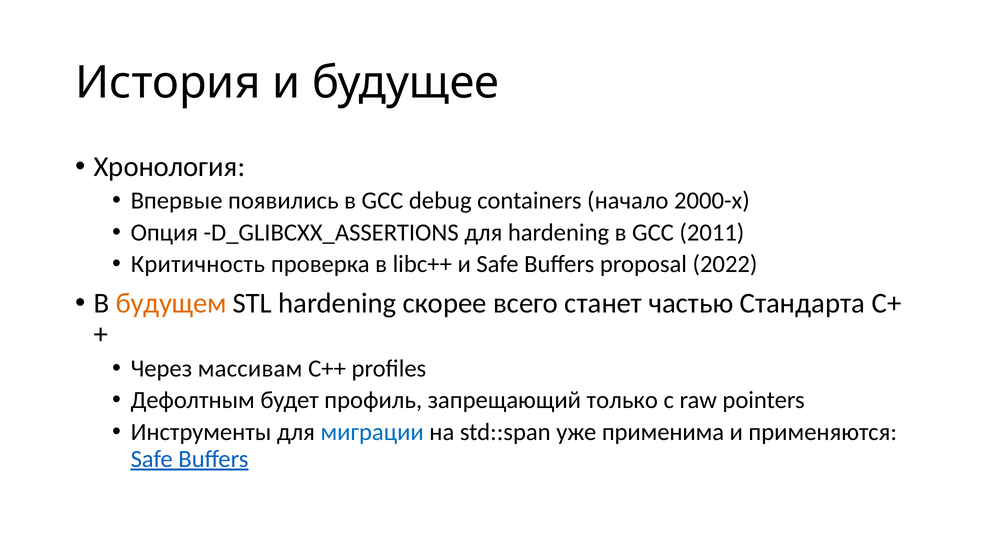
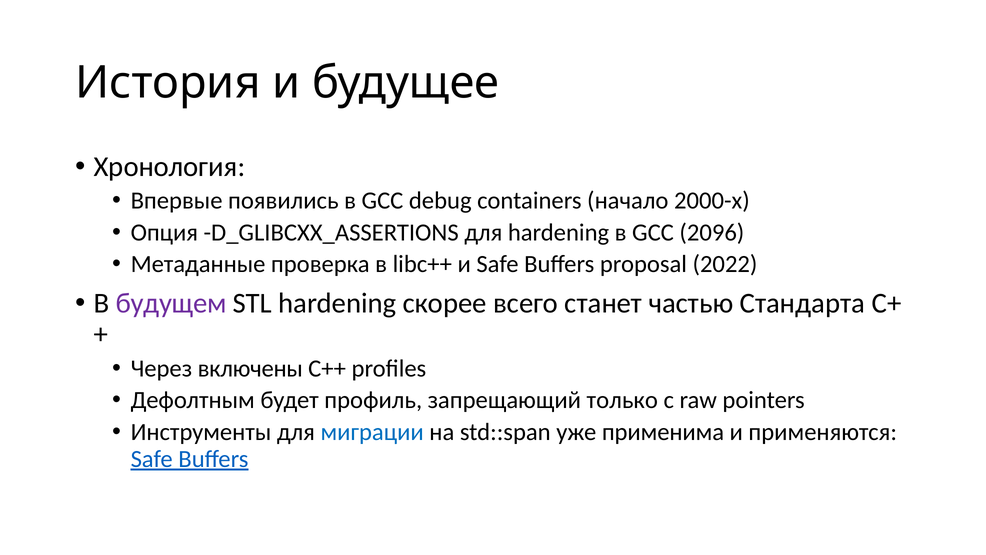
2011: 2011 -> 2096
Критичность: Критичность -> Метаданные
будущем colour: orange -> purple
массивам: массивам -> включены
